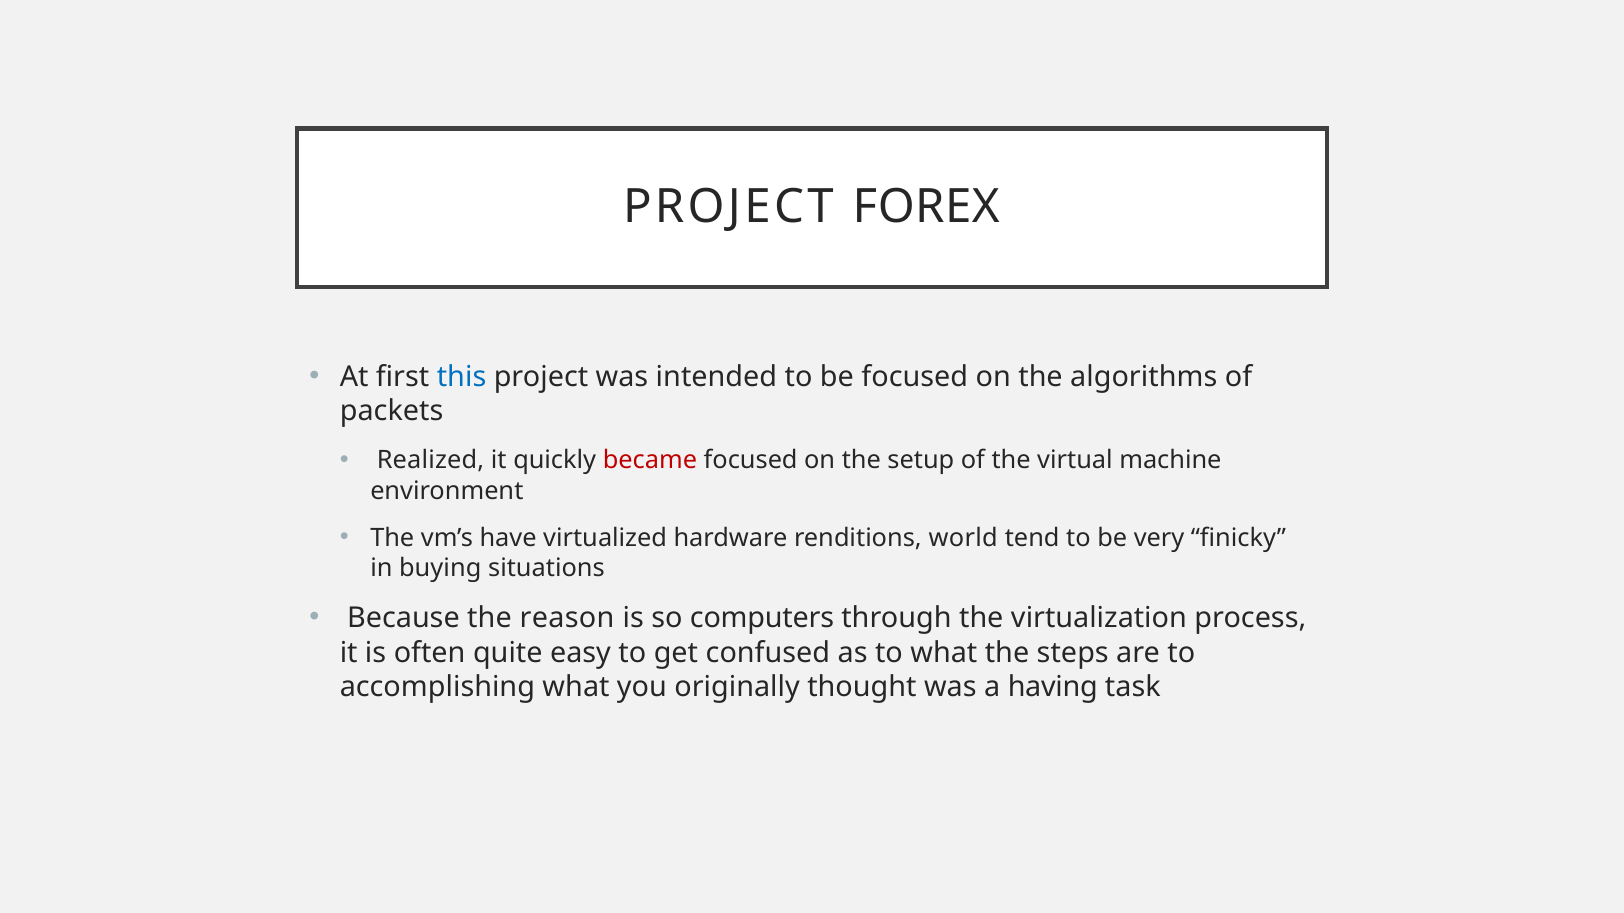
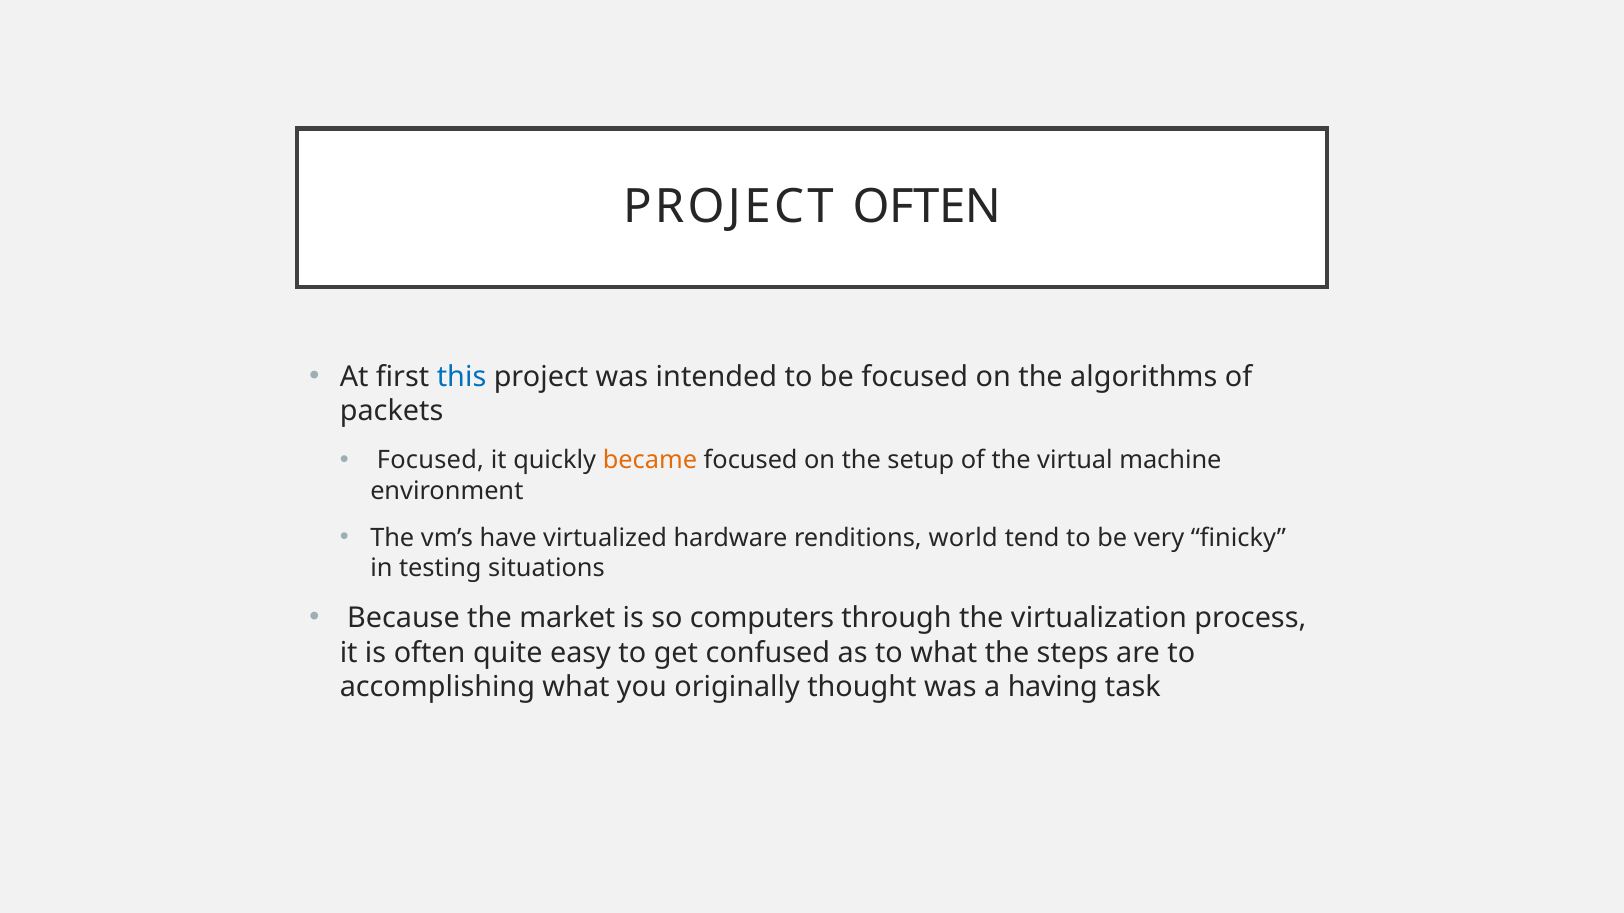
PROJECT FOREX: FOREX -> OFTEN
Realized at (430, 460): Realized -> Focused
became colour: red -> orange
buying: buying -> testing
reason: reason -> market
